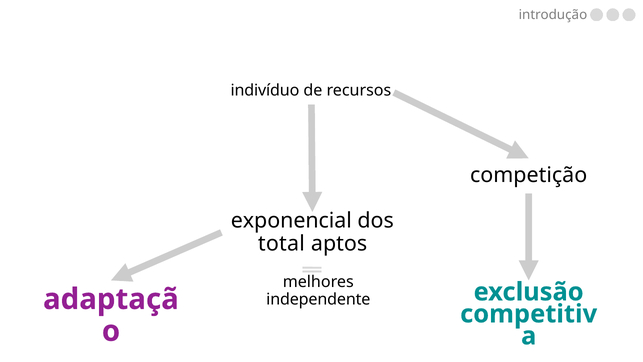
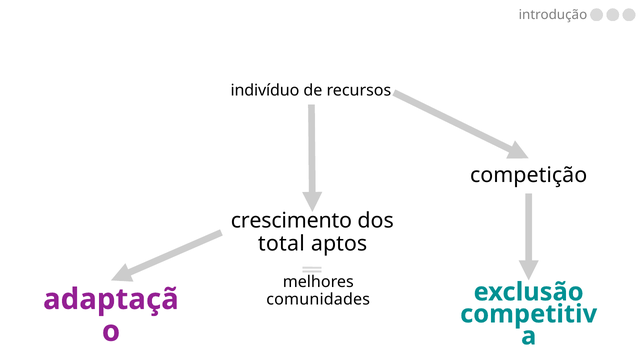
exponencial: exponencial -> crescimento
independente: independente -> comunidades
